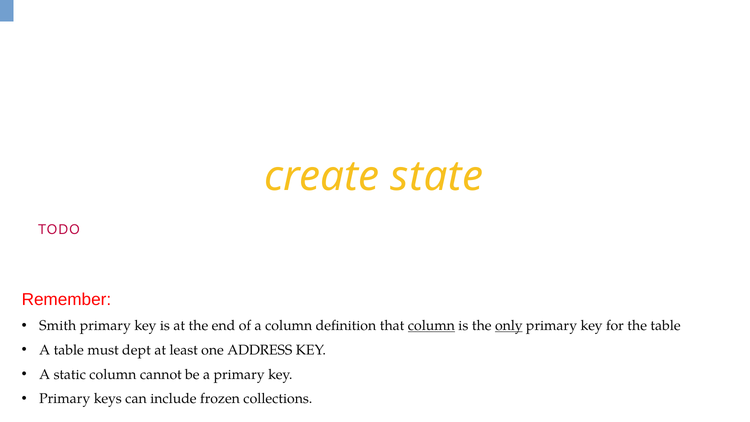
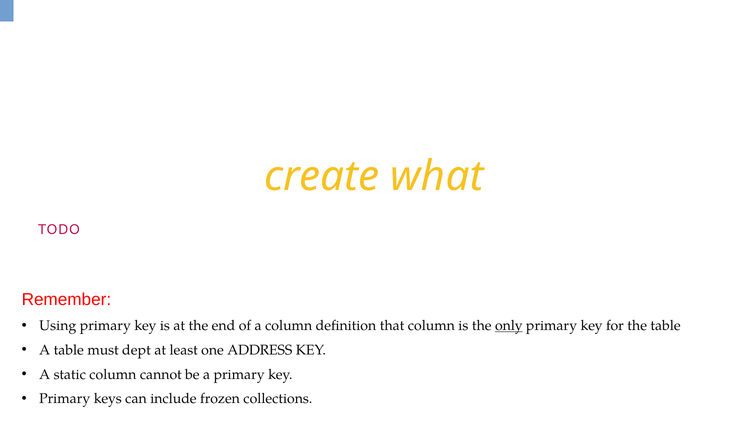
state: state -> what
Smith: Smith -> Using
column at (431, 326) underline: present -> none
